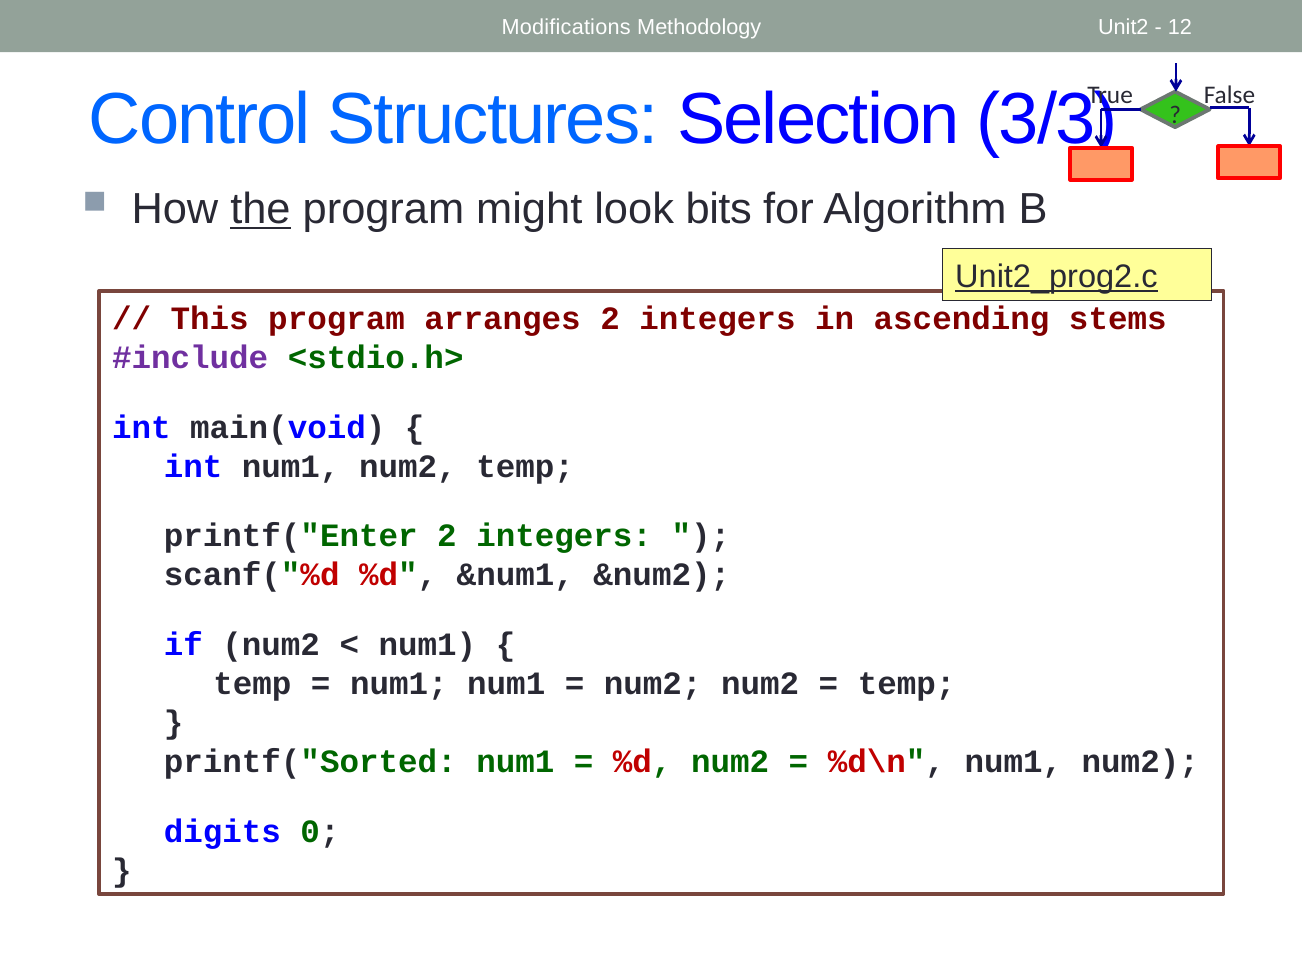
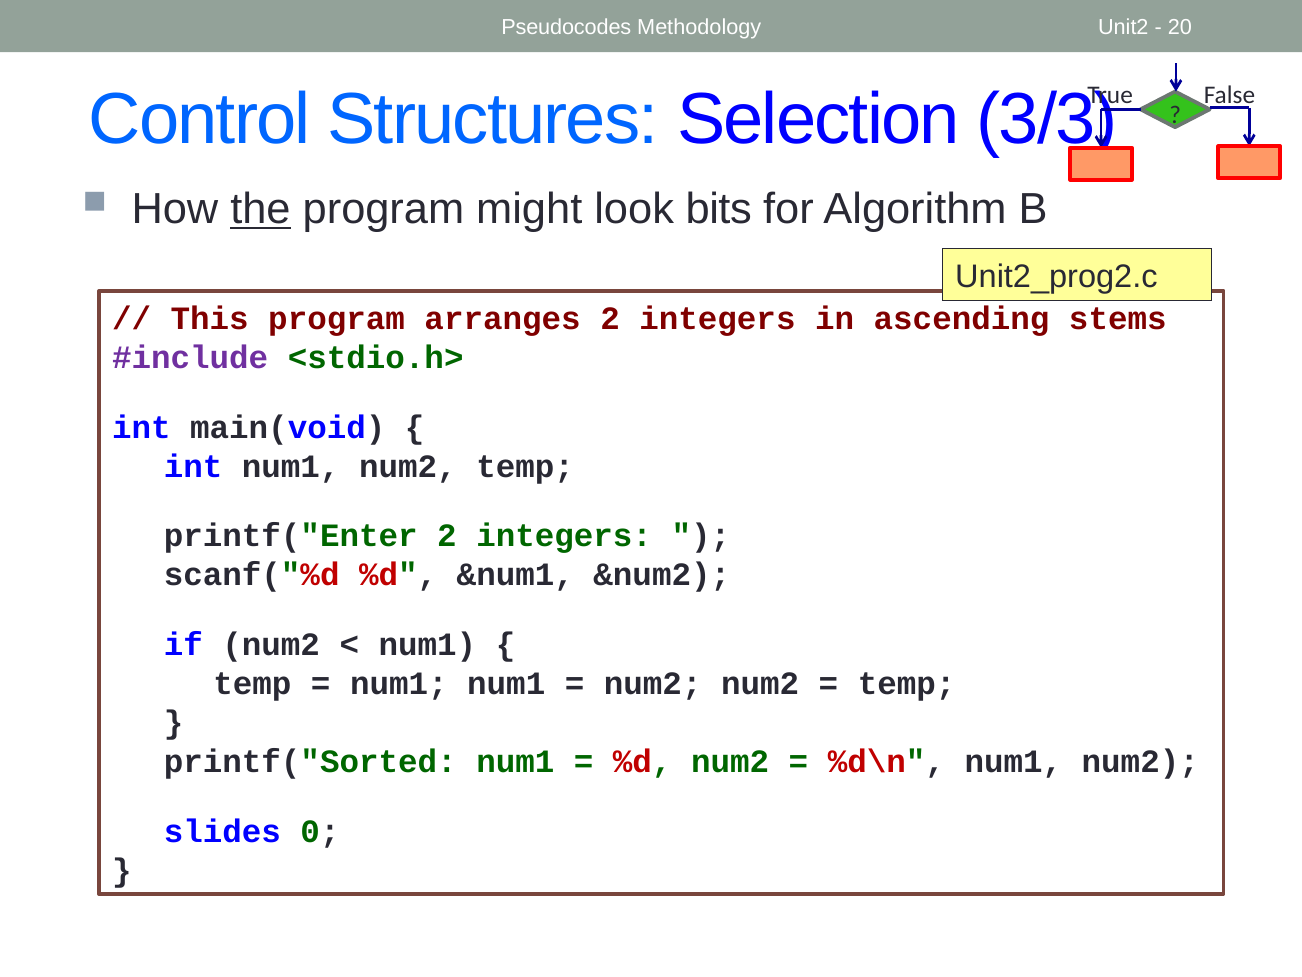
Modifications: Modifications -> Pseudocodes
12: 12 -> 20
Unit2_prog2.c underline: present -> none
digits: digits -> slides
